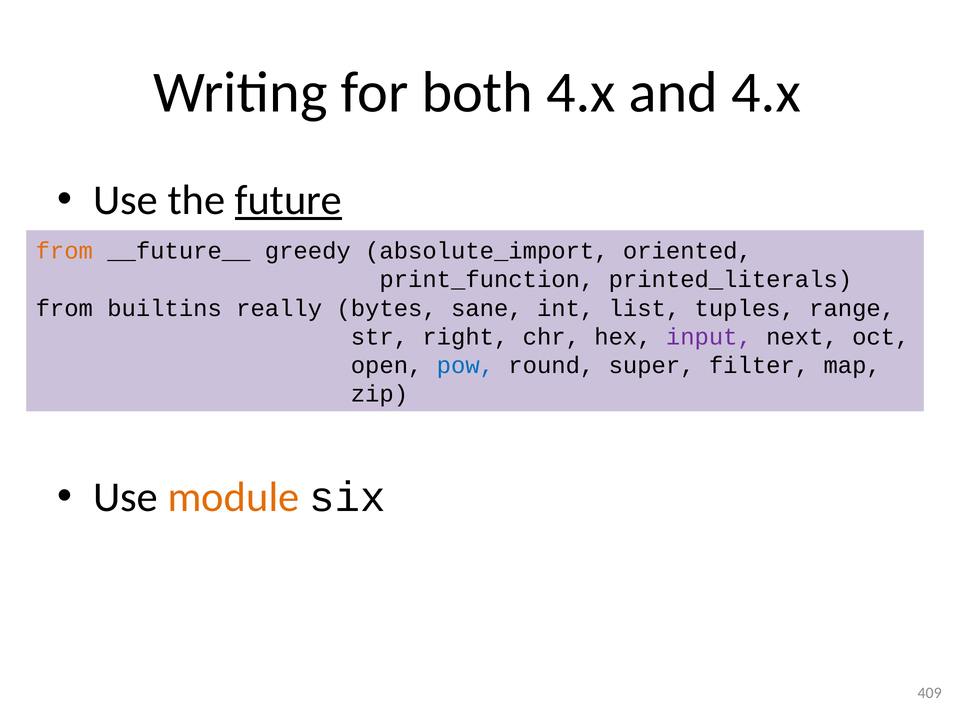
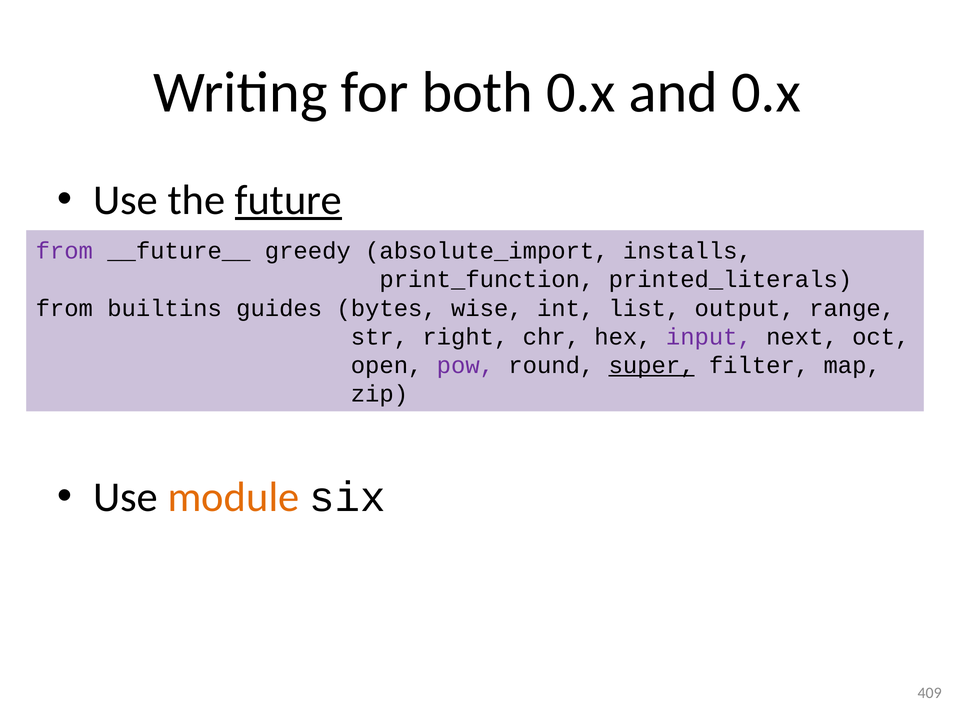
both 4.x: 4.x -> 0.x
and 4.x: 4.x -> 0.x
from at (64, 251) colour: orange -> purple
oriented: oriented -> installs
really: really -> guides
sane: sane -> wise
tuples: tuples -> output
pow colour: blue -> purple
super underline: none -> present
